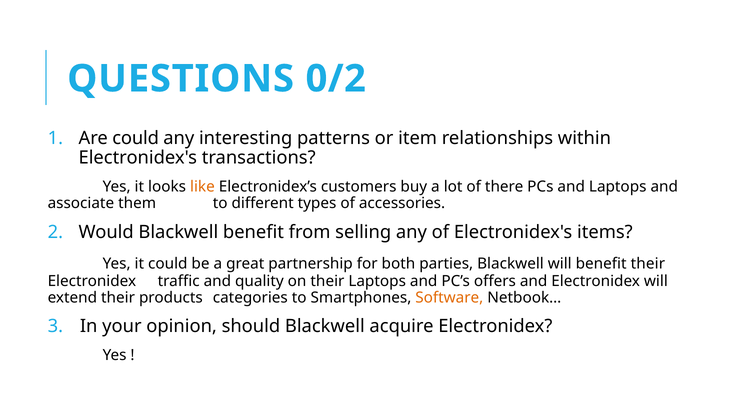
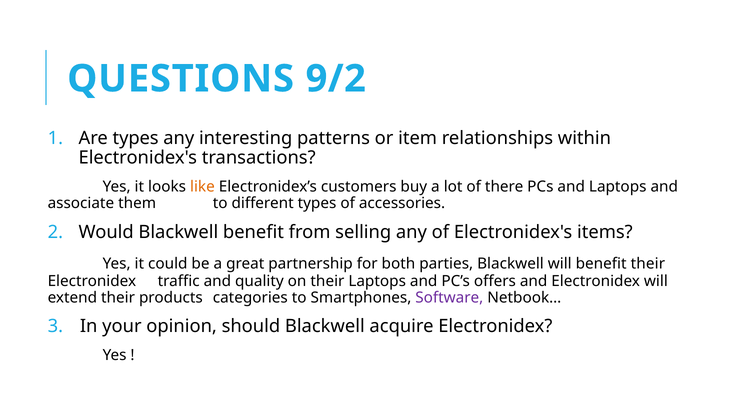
0/2: 0/2 -> 9/2
Are could: could -> types
Software colour: orange -> purple
